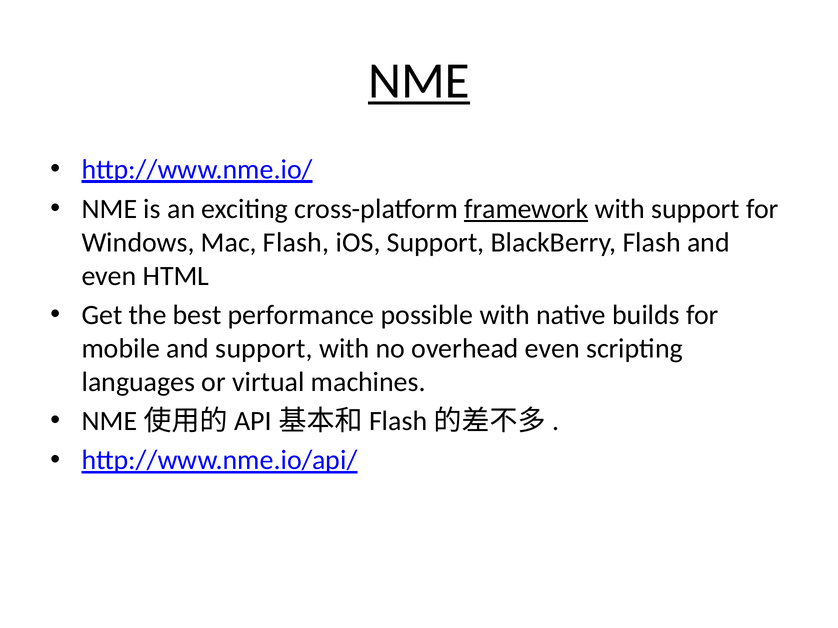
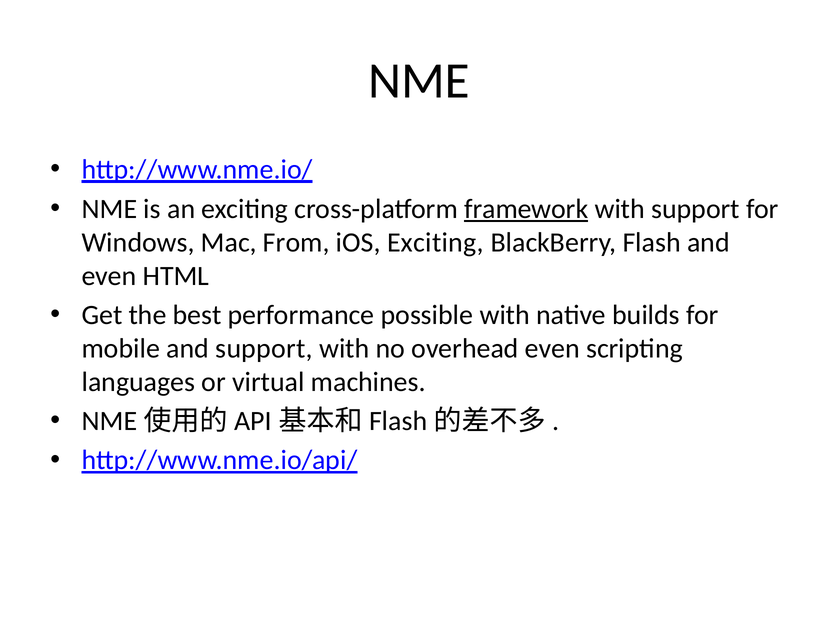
NME at (419, 81) underline: present -> none
Mac Flash: Flash -> From
iOS Support: Support -> Exciting
